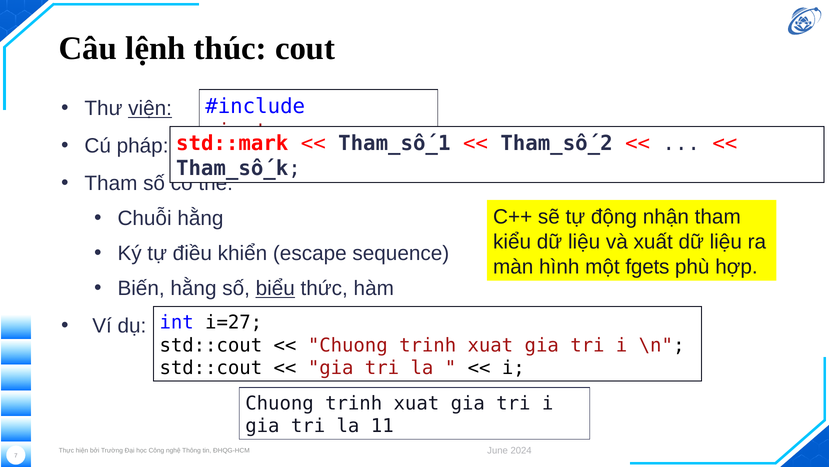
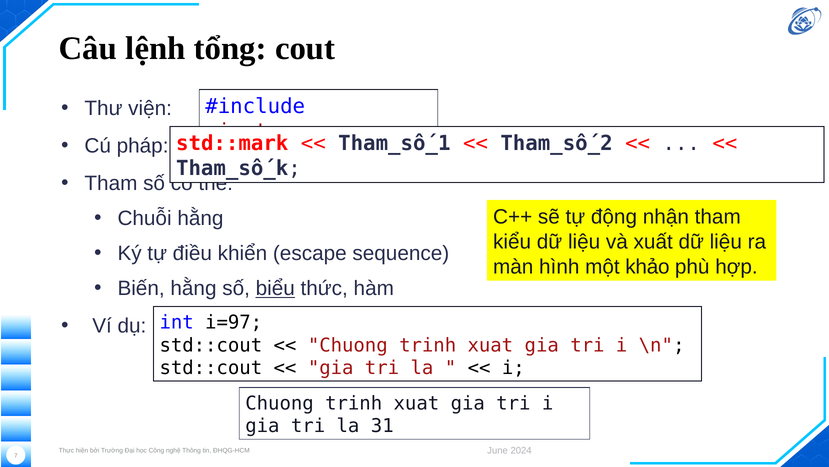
thúc: thúc -> tổng
viện underline: present -> none
fgets: fgets -> khảo
i=27: i=27 -> i=97
11: 11 -> 31
